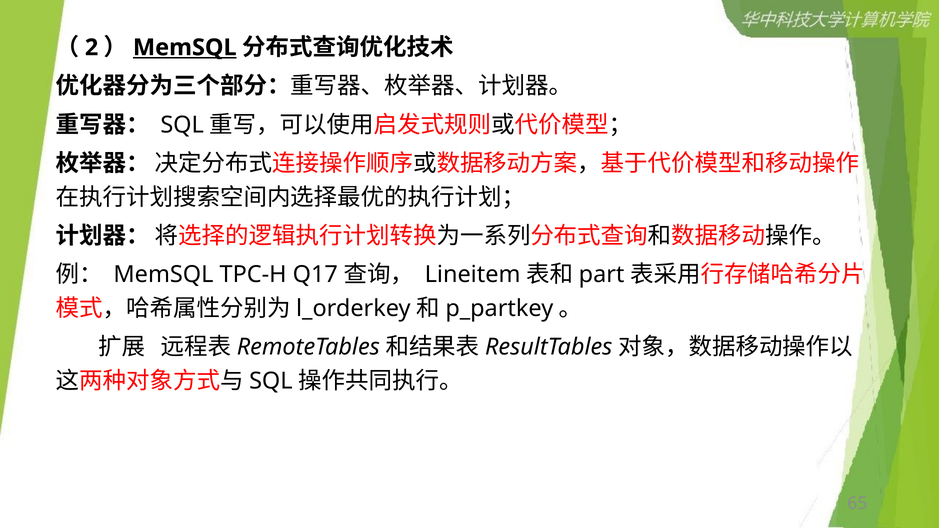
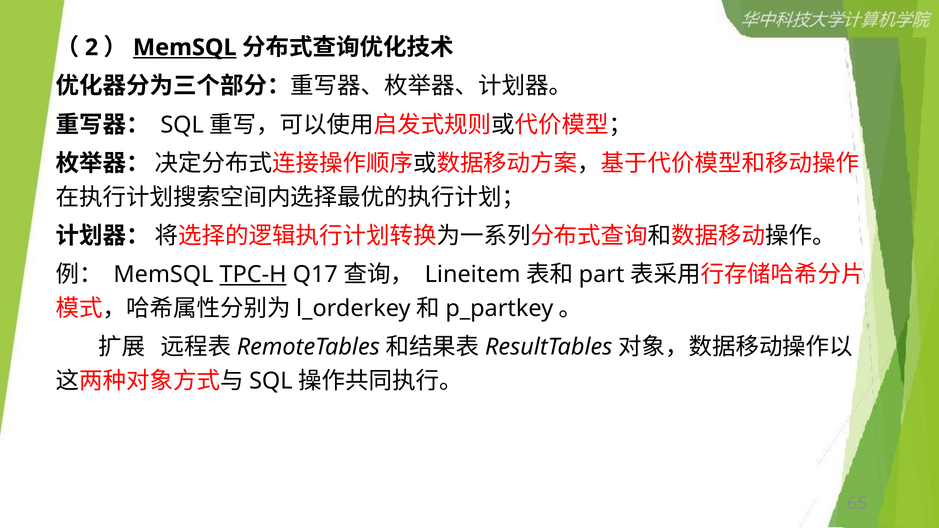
TPC-H underline: none -> present
